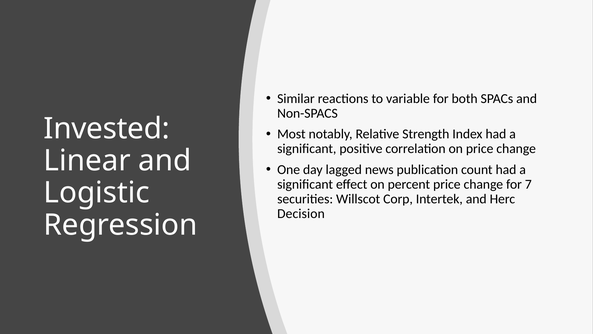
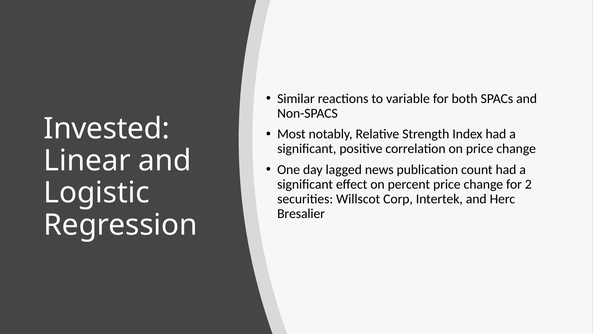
7: 7 -> 2
Decision: Decision -> Bresalier
